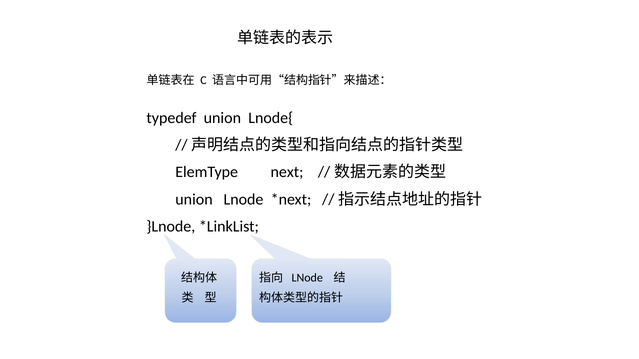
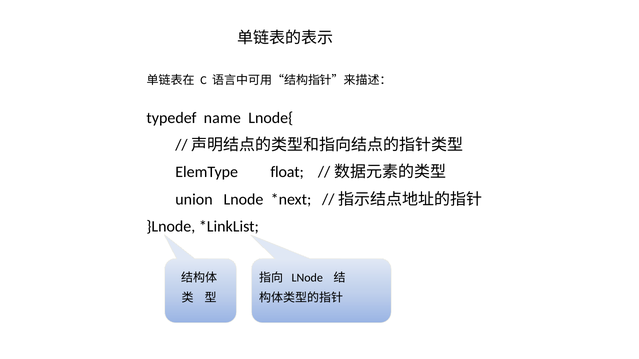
typedef union: union -> name
next: next -> float
